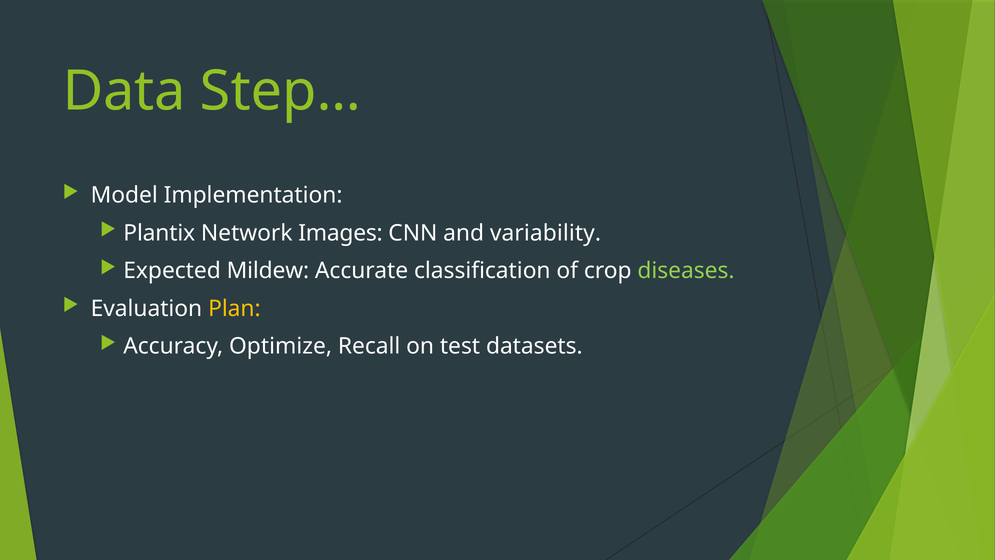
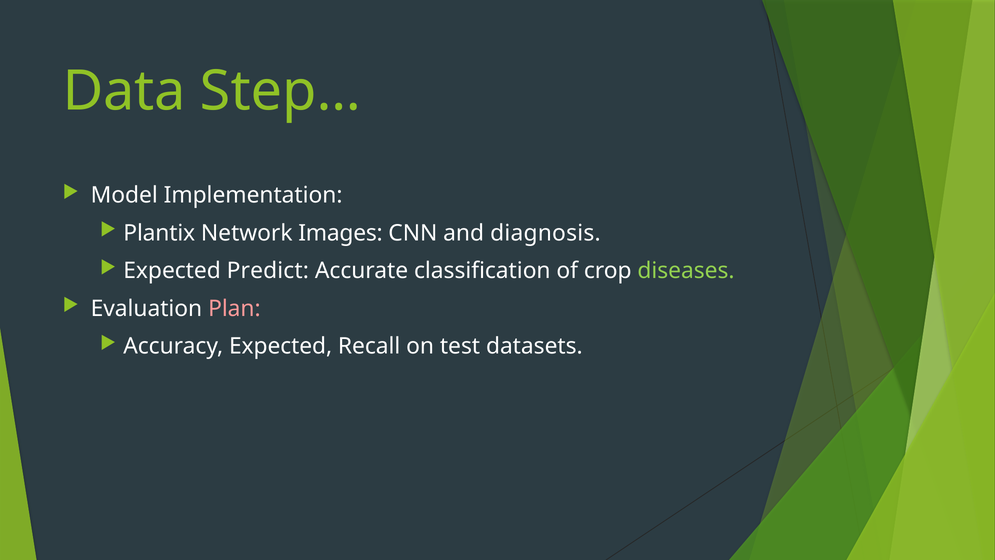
variability: variability -> diagnosis
Mildew: Mildew -> Predict
Plan colour: yellow -> pink
Accuracy Optimize: Optimize -> Expected
